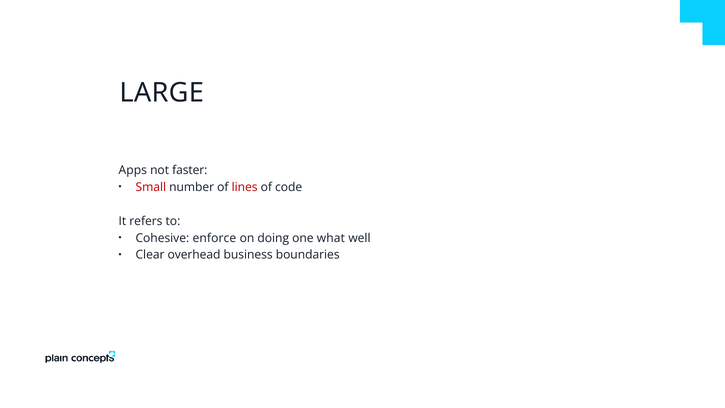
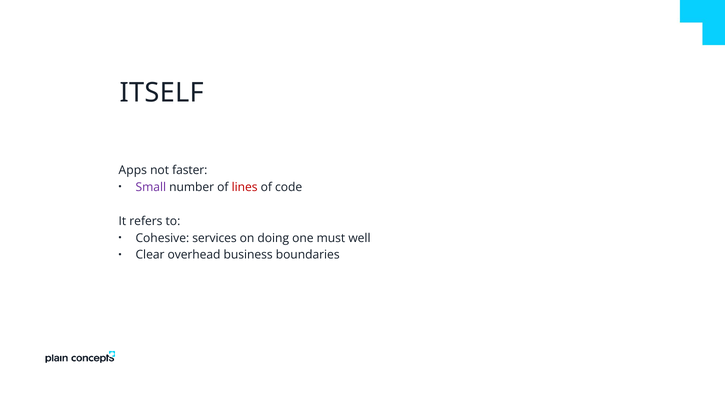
LARGE: LARGE -> ITSELF
Small colour: red -> purple
enforce: enforce -> services
what: what -> must
